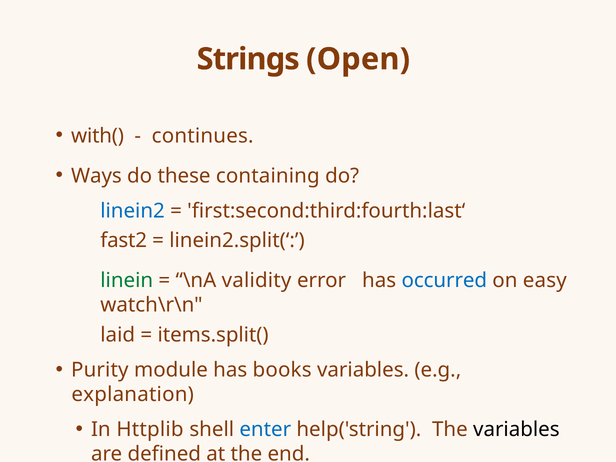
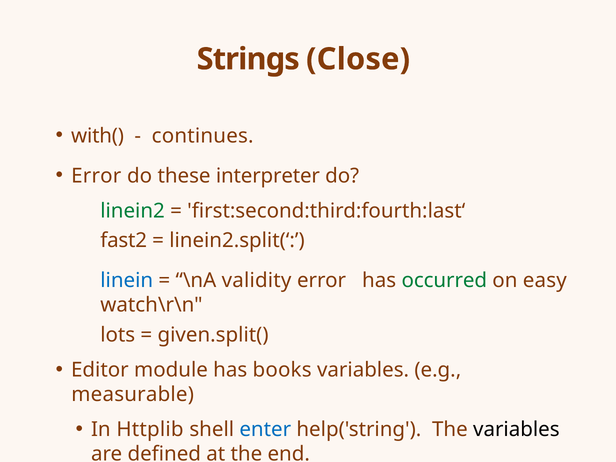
Open: Open -> Close
Ways at (96, 176): Ways -> Error
containing: containing -> interpreter
linein2 colour: blue -> green
linein colour: green -> blue
occurred colour: blue -> green
laid: laid -> lots
items.split(: items.split( -> given.split(
Purity: Purity -> Editor
explanation: explanation -> measurable
